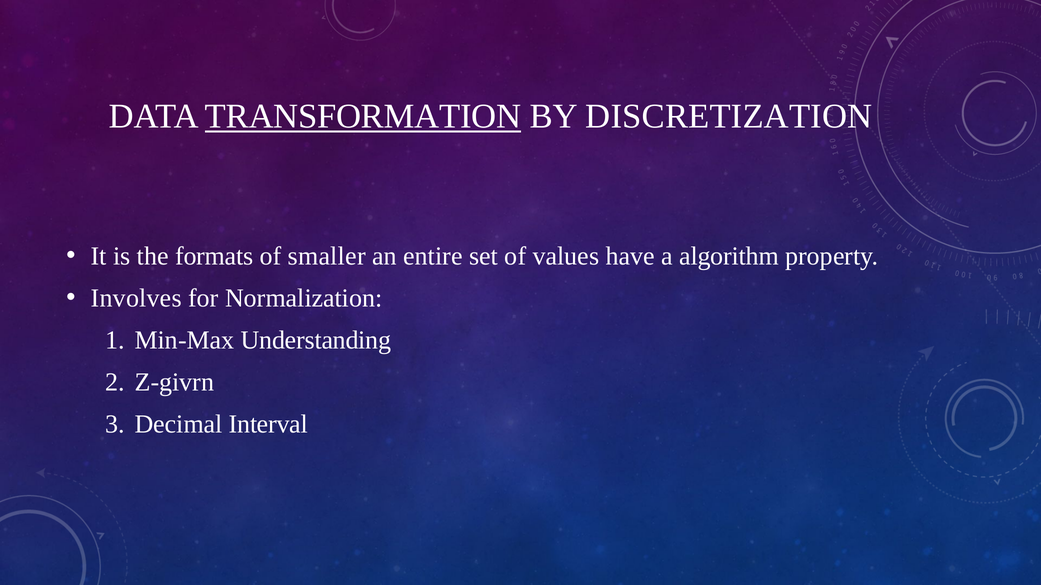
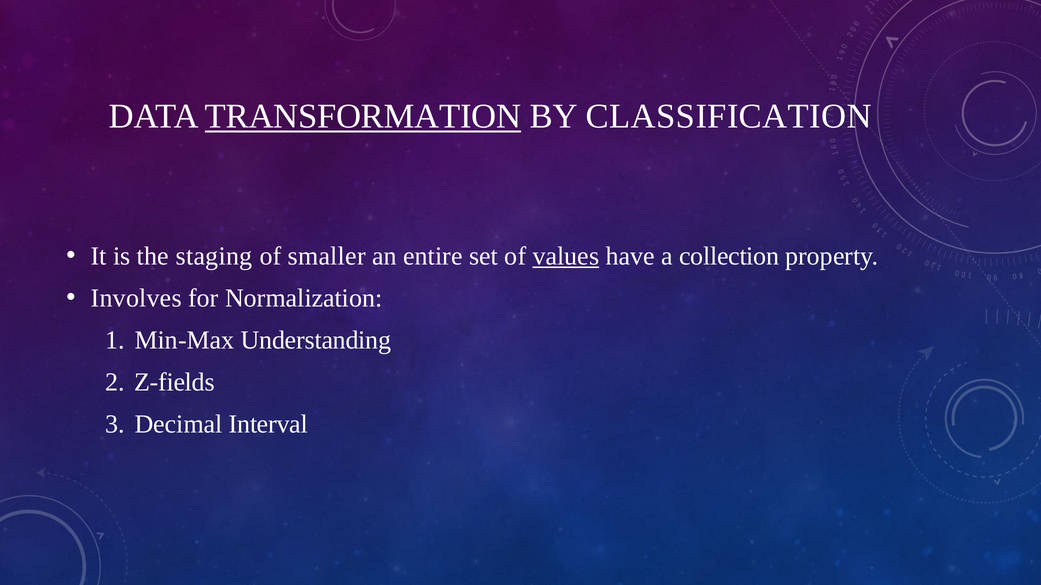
DISCRETIZATION: DISCRETIZATION -> CLASSIFICATION
formats: formats -> staging
values underline: none -> present
algorithm: algorithm -> collection
Z-givrn: Z-givrn -> Z-fields
